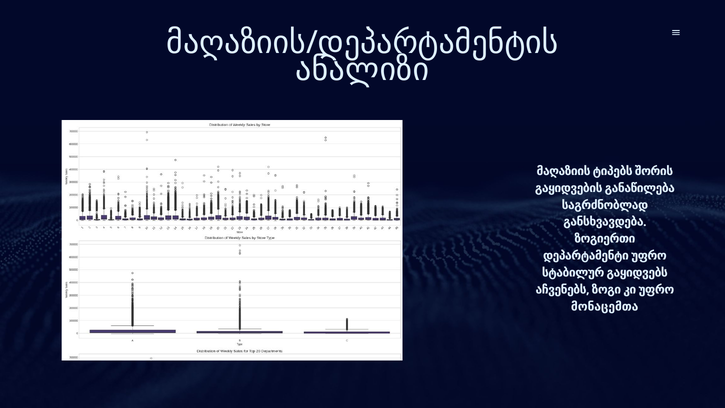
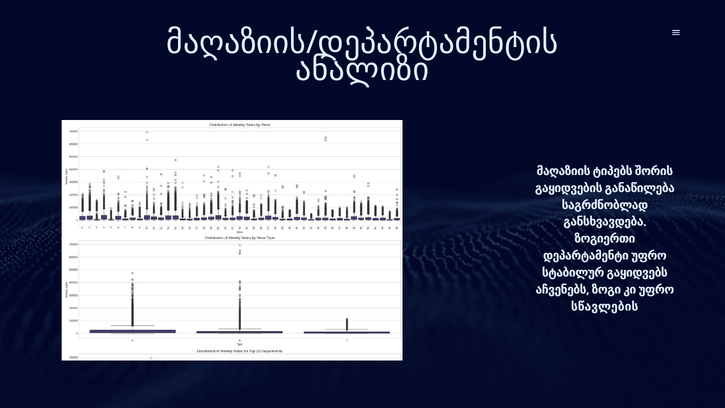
მონაცემთა: მონაცემთა -> სწავლების
